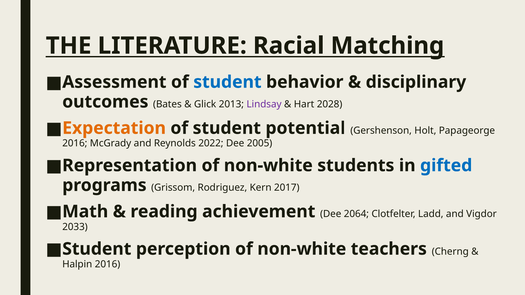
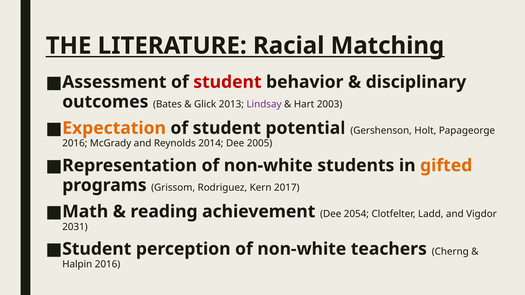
student at (227, 82) colour: blue -> red
2028: 2028 -> 2003
2022: 2022 -> 2014
gifted colour: blue -> orange
2064: 2064 -> 2054
2033: 2033 -> 2031
